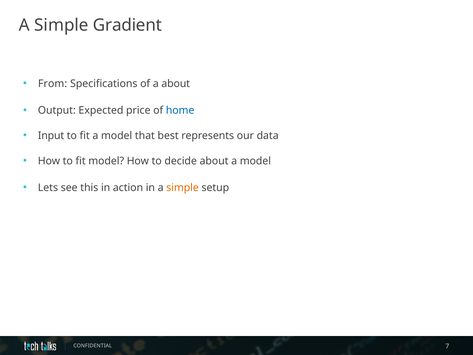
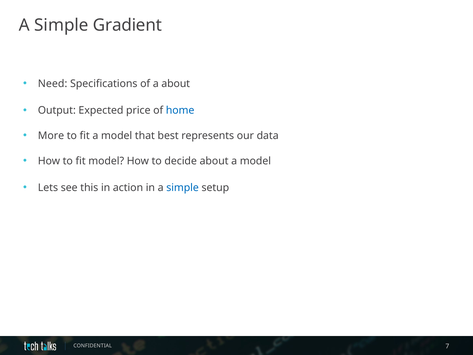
From: From -> Need
Input: Input -> More
simple at (183, 188) colour: orange -> blue
